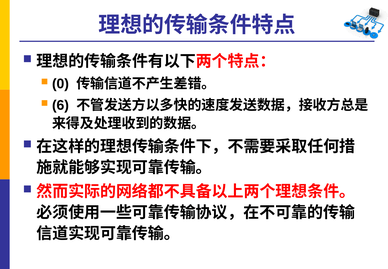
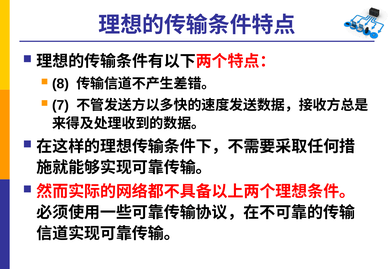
0: 0 -> 8
6: 6 -> 7
